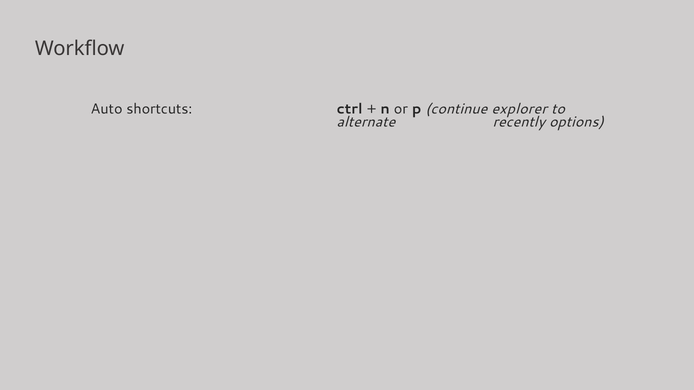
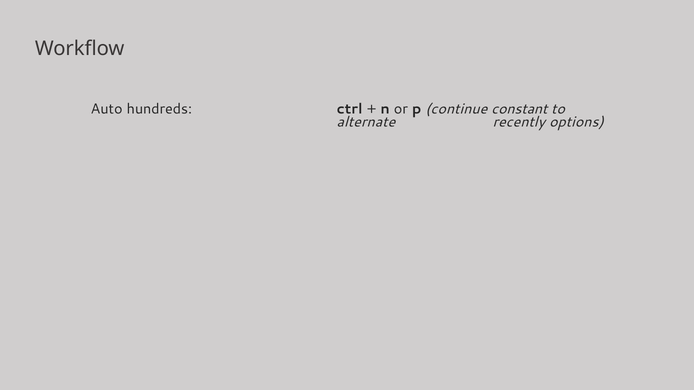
shortcuts: shortcuts -> hundreds
explorer: explorer -> constant
